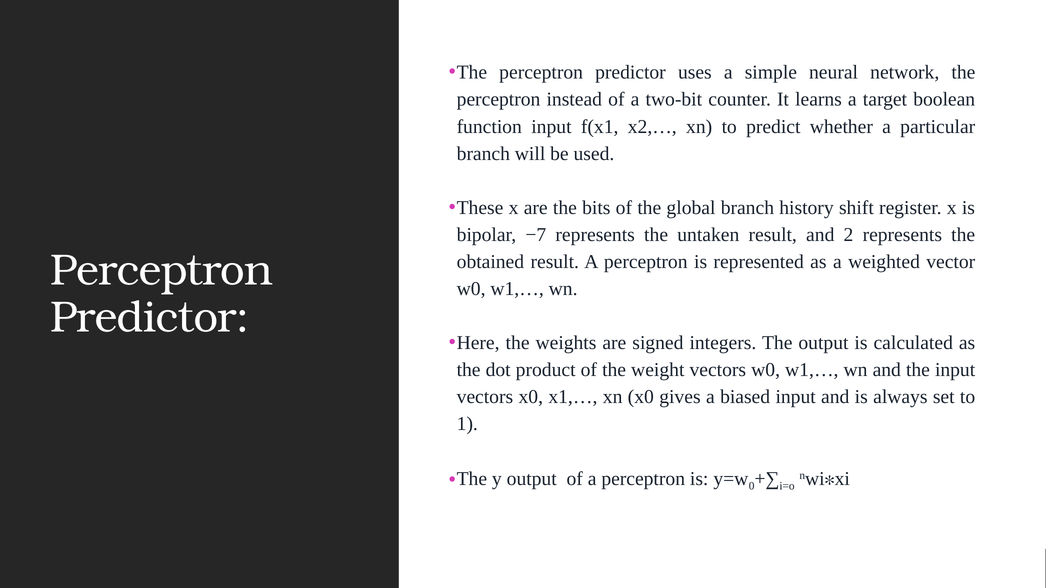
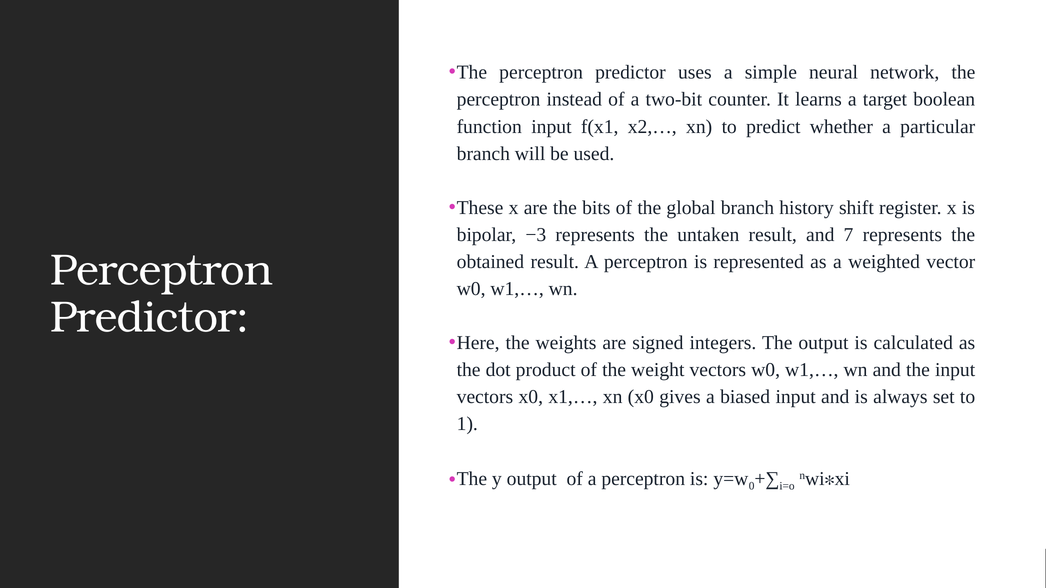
−7: −7 -> −3
2: 2 -> 7
